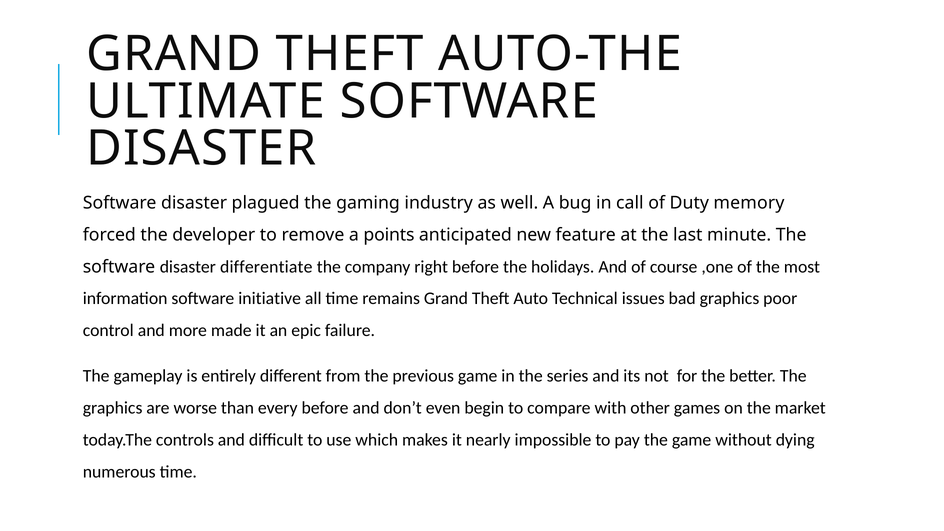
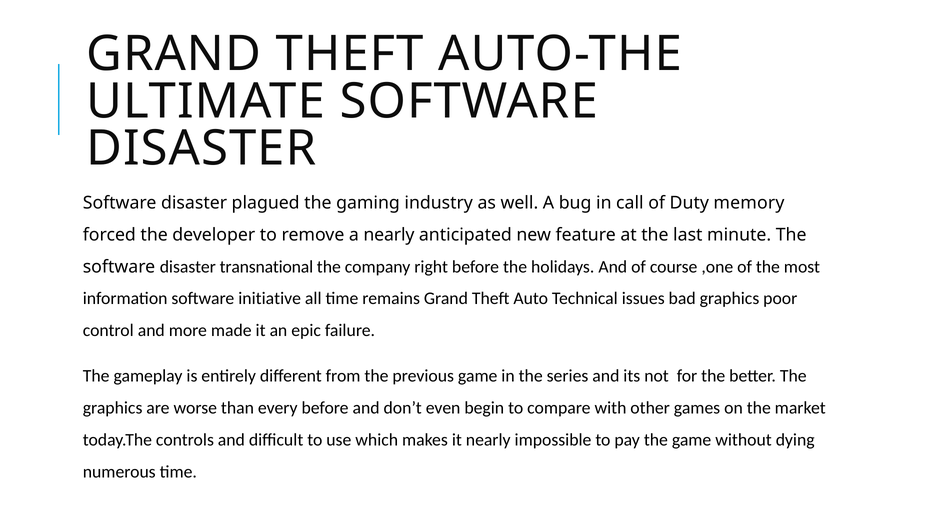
a points: points -> nearly
differentiate: differentiate -> transnational
